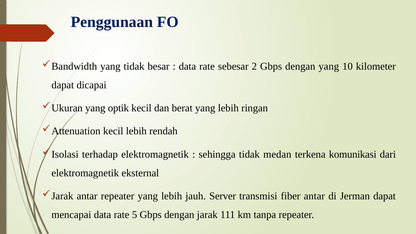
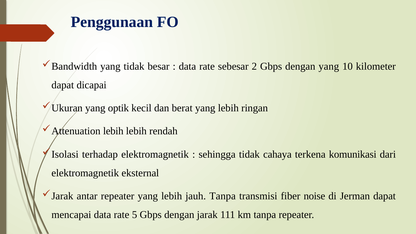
kecil at (113, 131): kecil -> lebih
medan: medan -> cahaya
jauh Server: Server -> Tanpa
fiber antar: antar -> noise
